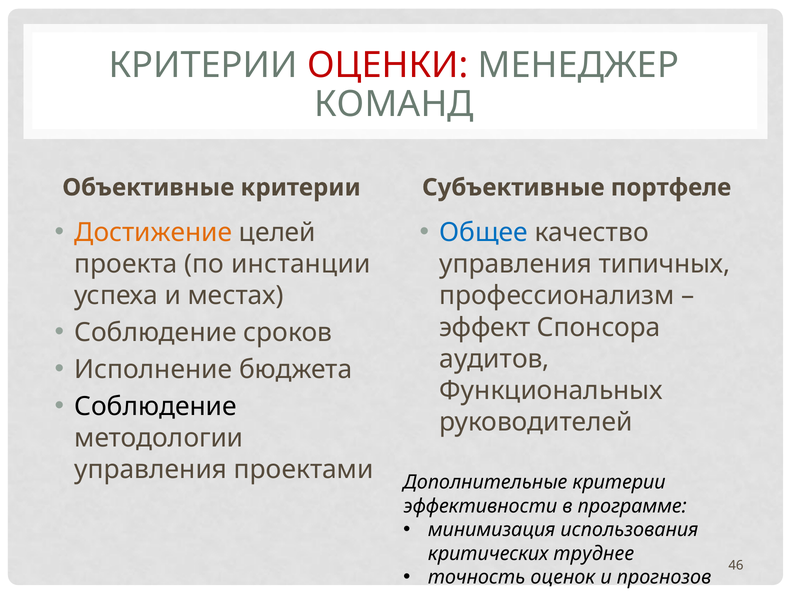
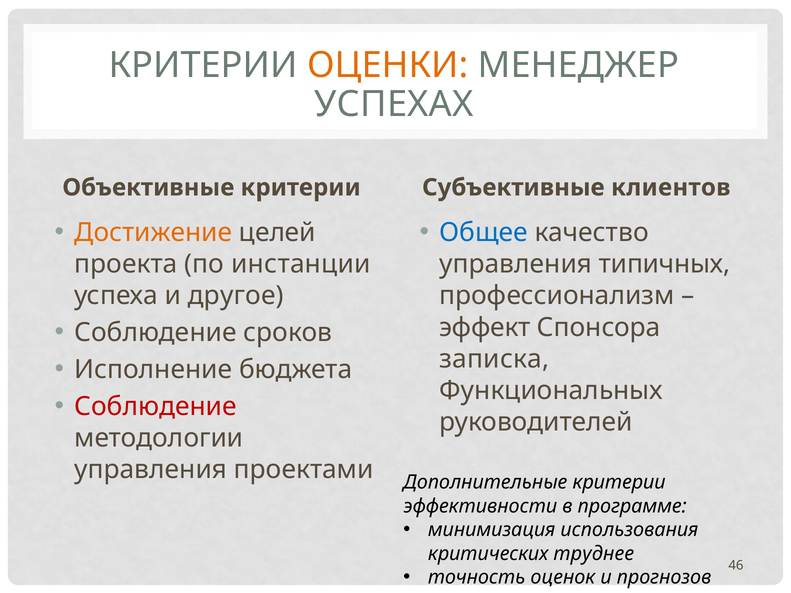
ОЦЕНКИ colour: red -> orange
КОМАНД: КОМАНД -> УСПЕХАХ
портфеле: портфеле -> клиентов
местах: местах -> другое
аудитов: аудитов -> записка
Соблюдение at (156, 407) colour: black -> red
